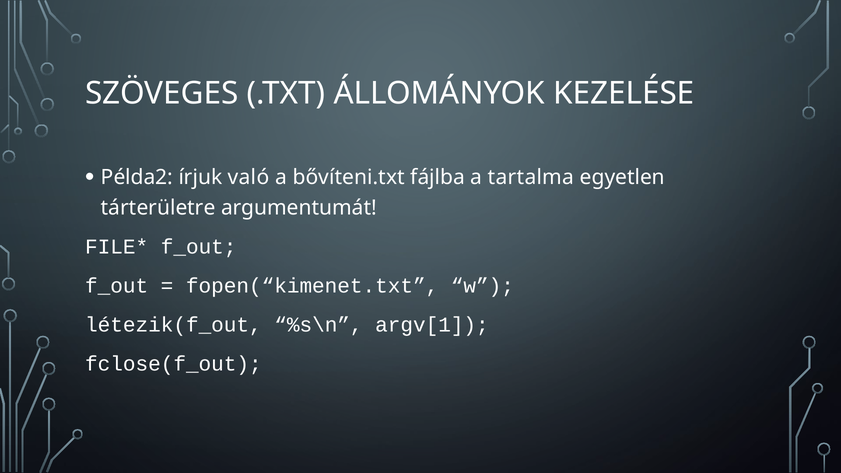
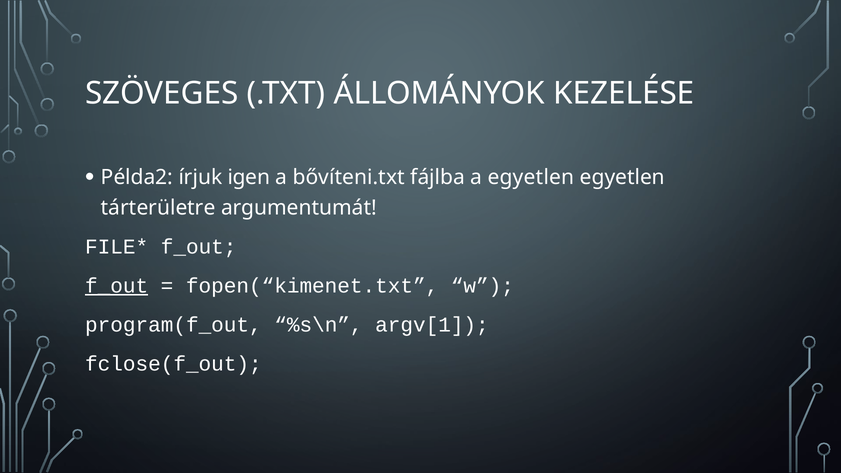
való: való -> igen
a tartalma: tartalma -> egyetlen
f_out at (117, 286) underline: none -> present
létezik(f_out: létezik(f_out -> program(f_out
